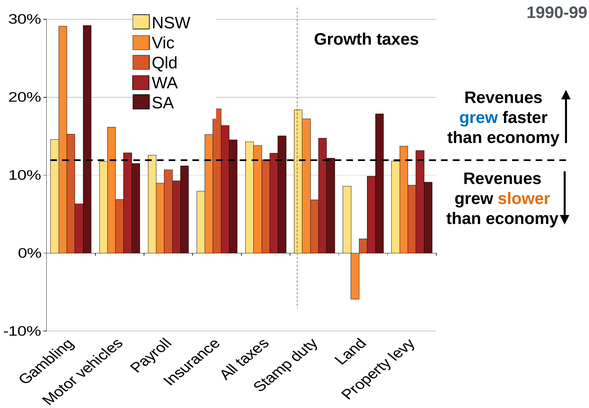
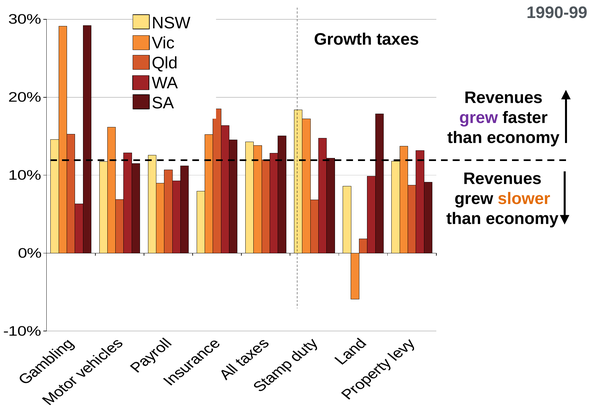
grew at (479, 118) colour: blue -> purple
